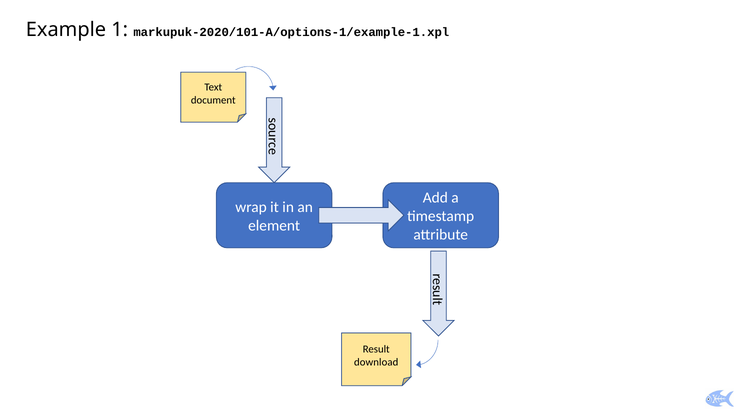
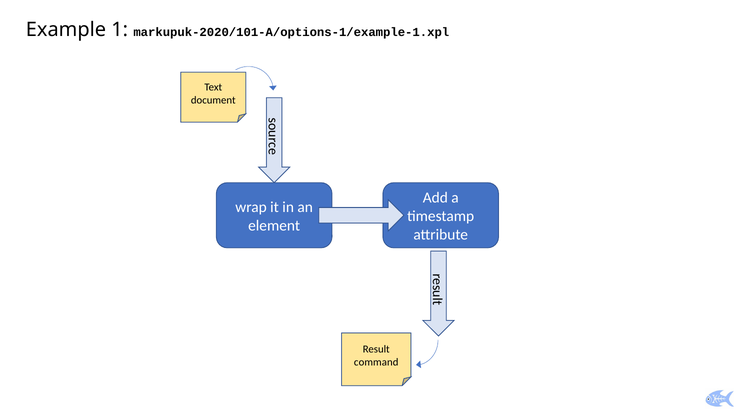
download: download -> command
